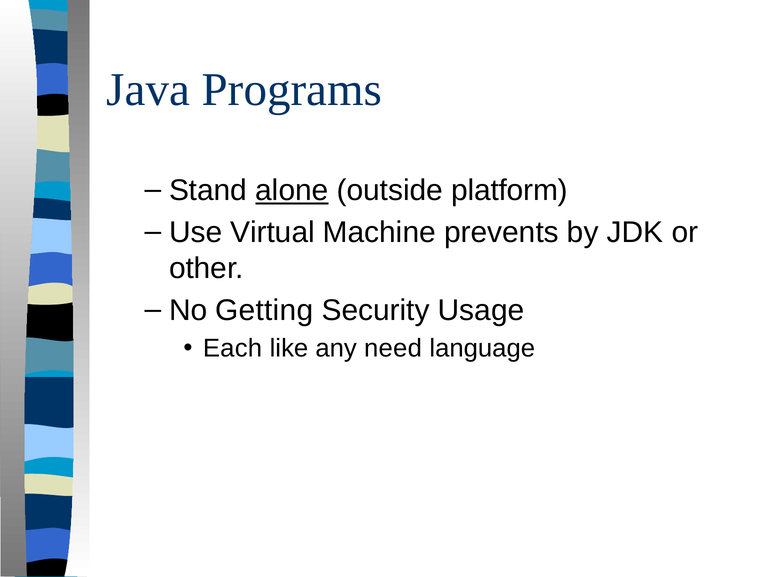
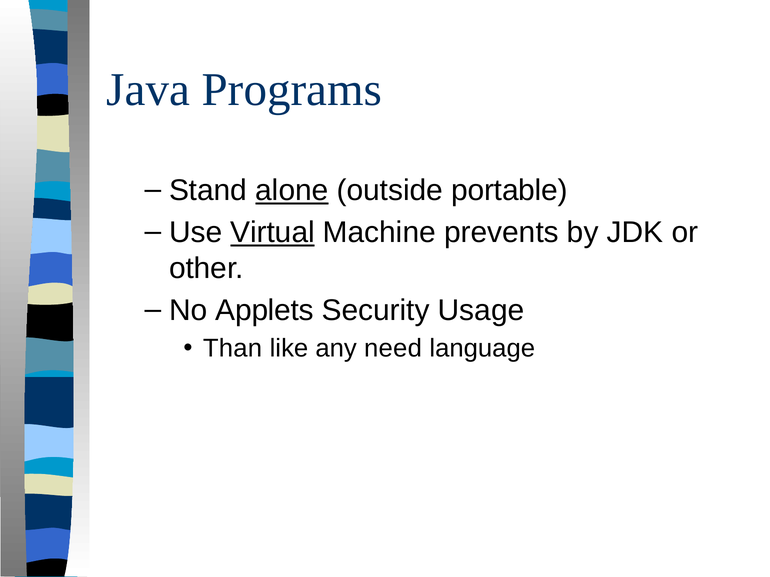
platform: platform -> portable
Virtual underline: none -> present
Getting: Getting -> Applets
Each: Each -> Than
